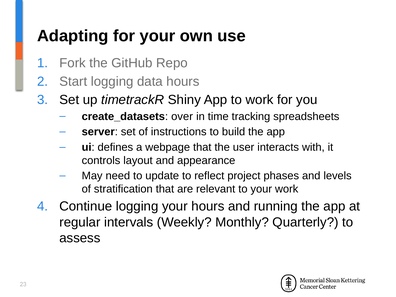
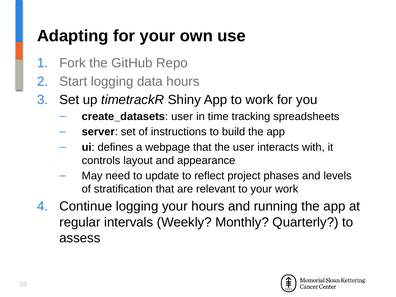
create_datasets over: over -> user
